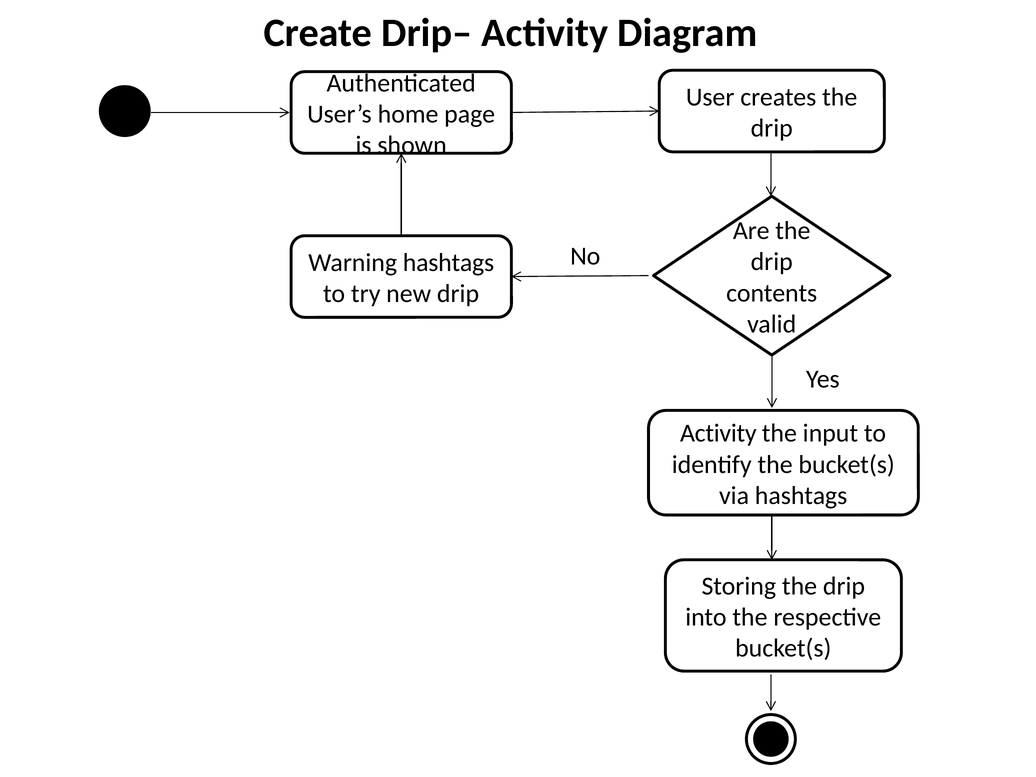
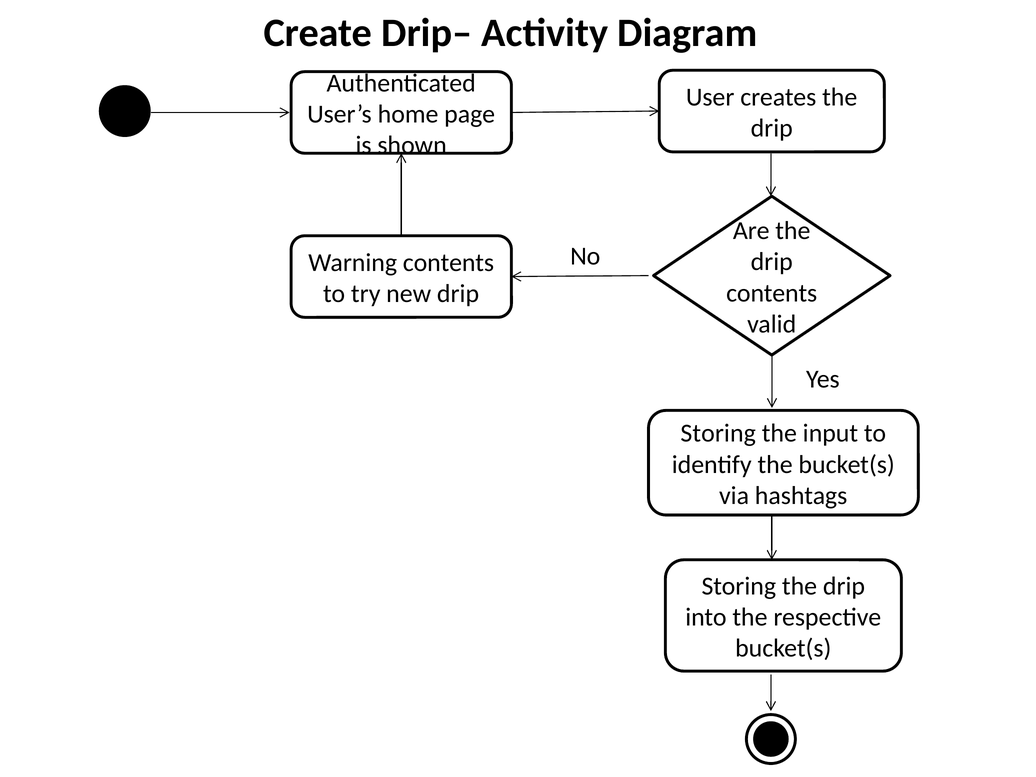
Warning hashtags: hashtags -> contents
Activity at (718, 433): Activity -> Storing
